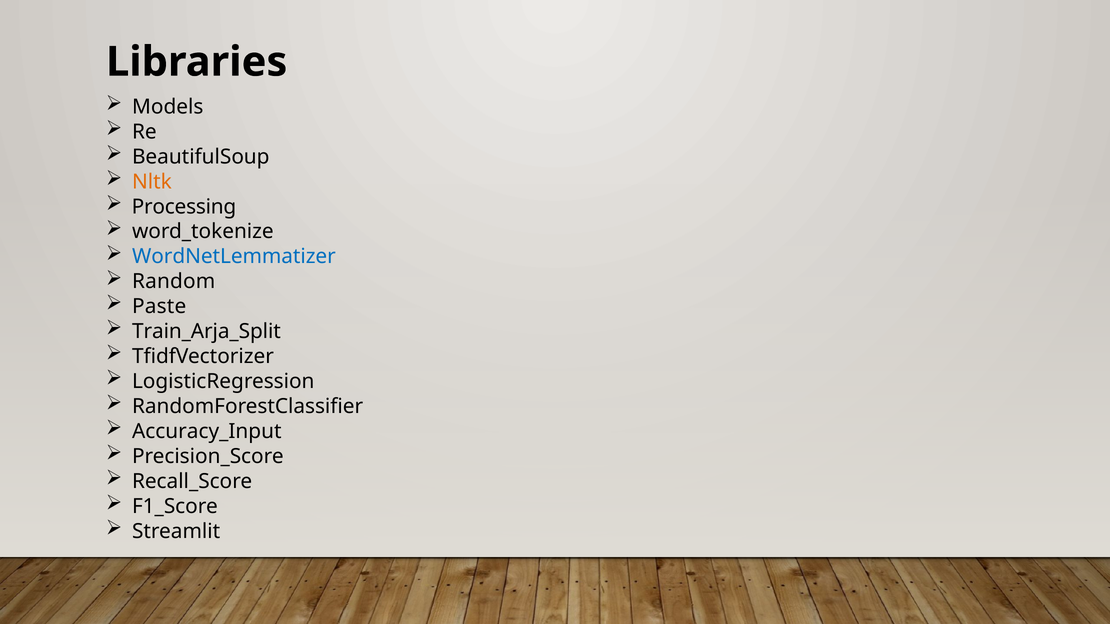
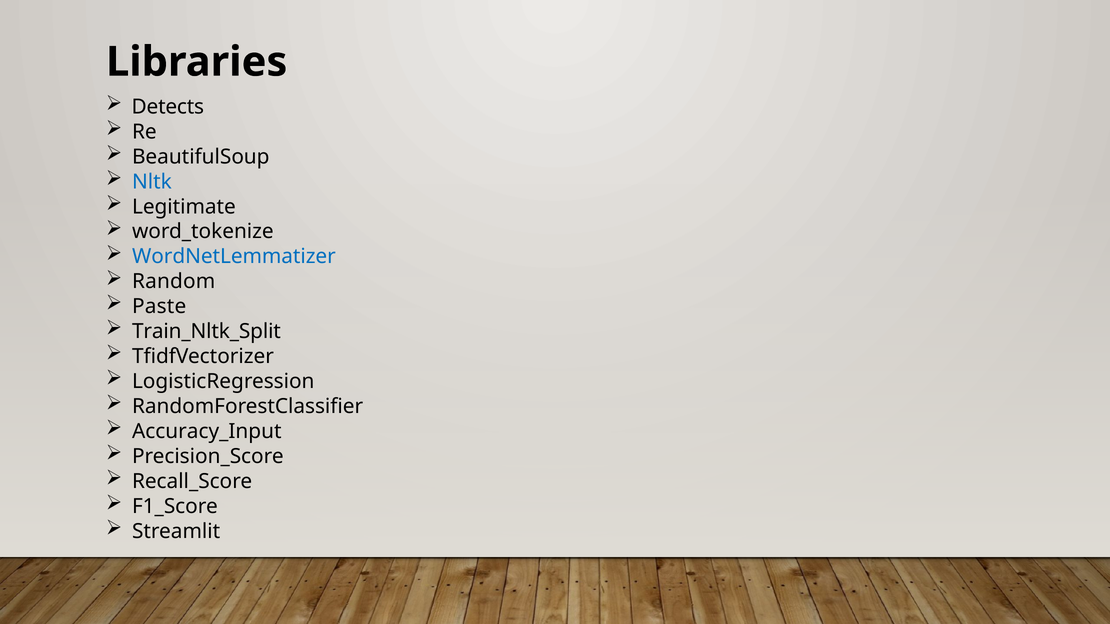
Models: Models -> Detects
Nltk colour: orange -> blue
Processing: Processing -> Legitimate
Train_Arja_Split: Train_Arja_Split -> Train_Nltk_Split
